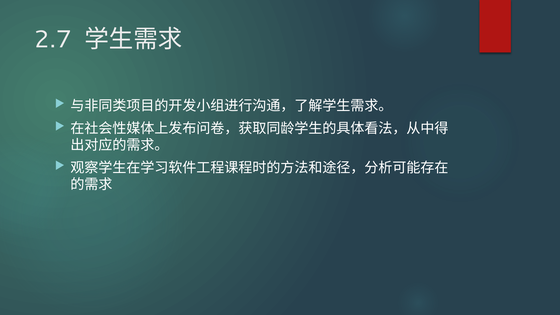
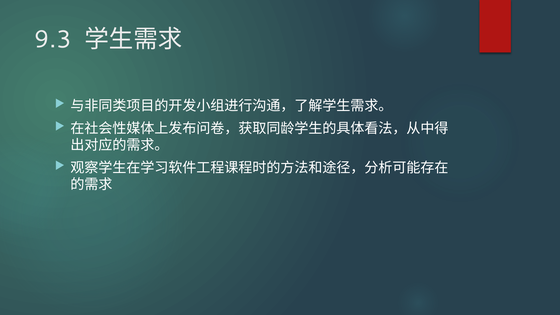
2.7: 2.7 -> 9.3
